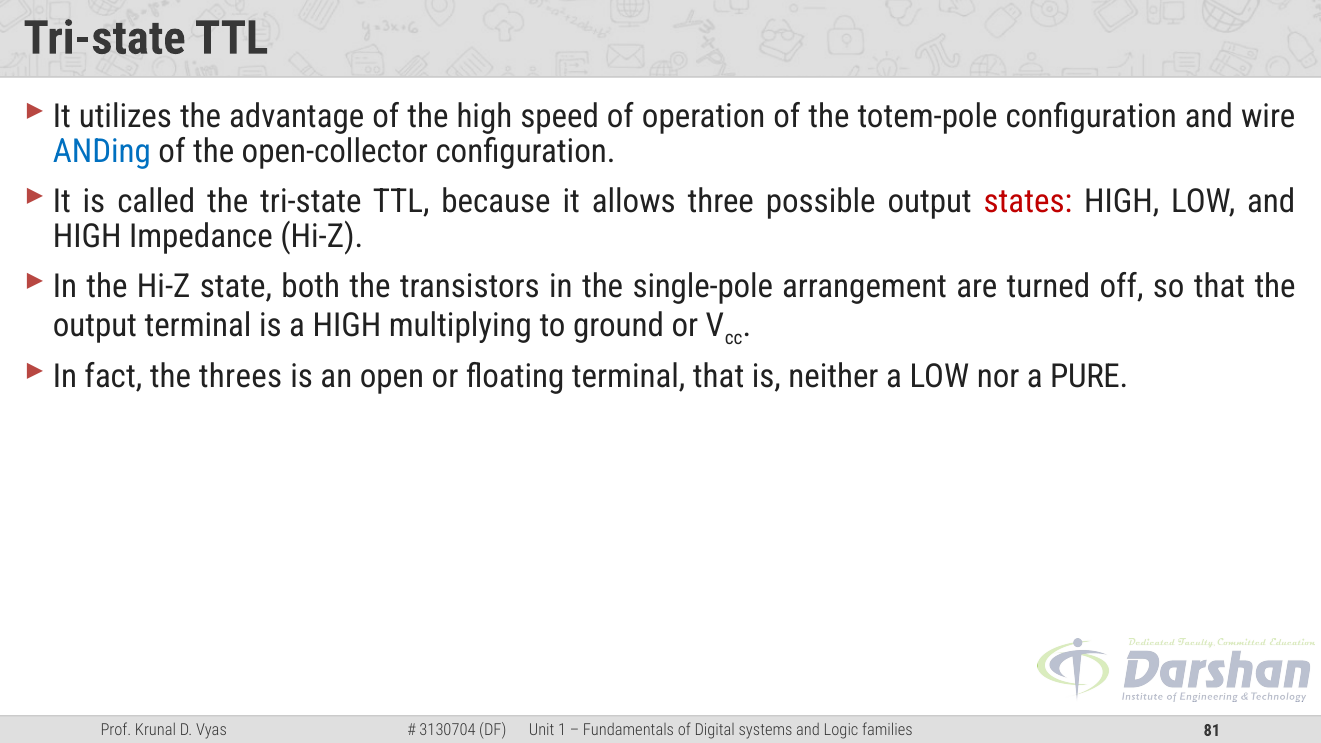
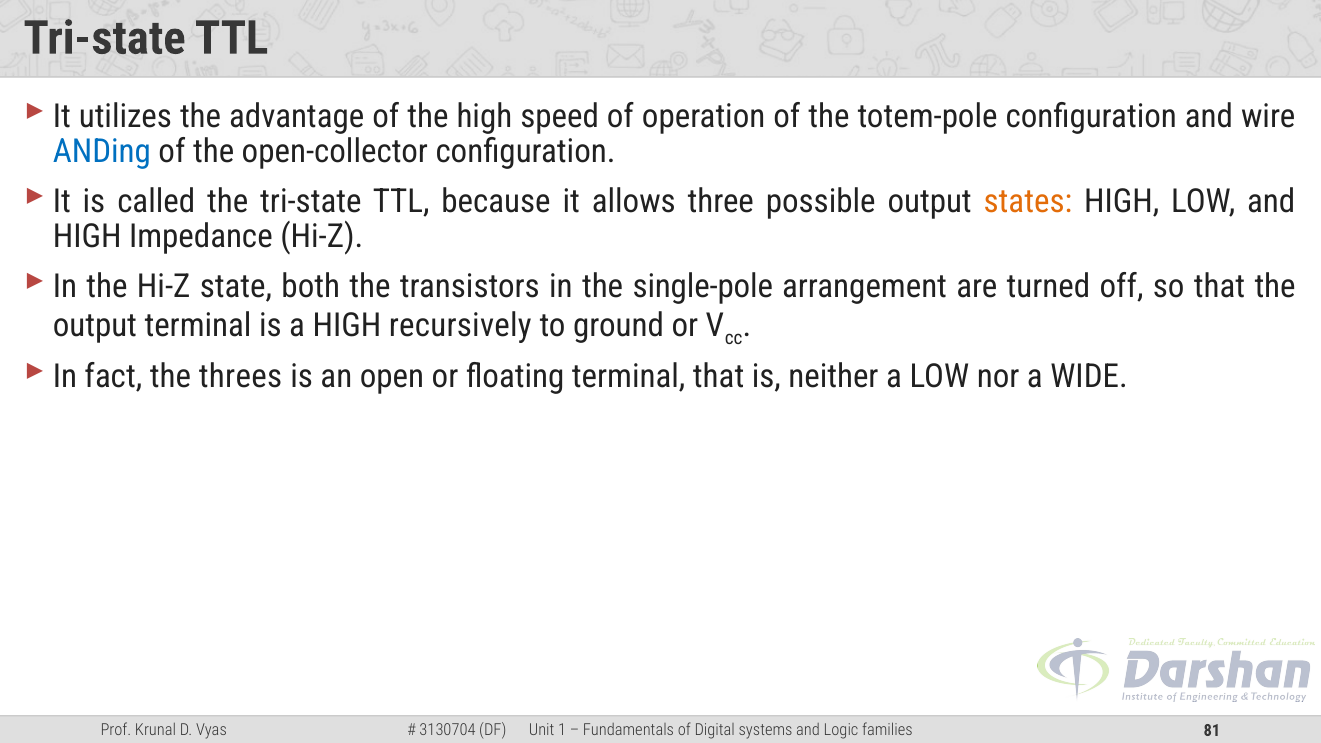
states colour: red -> orange
multiplying: multiplying -> recursively
PURE: PURE -> WIDE
